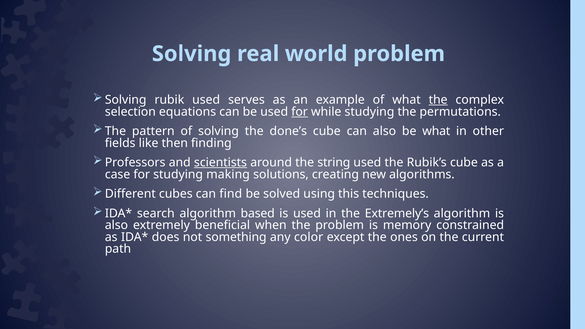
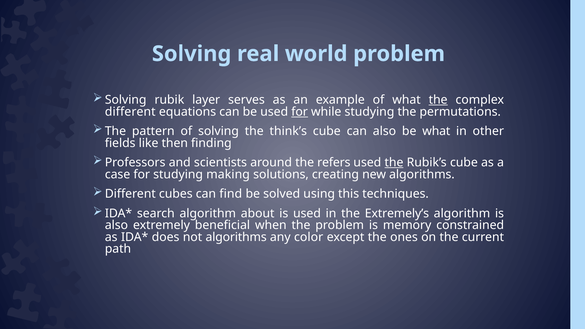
rubik used: used -> layer
selection at (130, 112): selection -> different
done’s: done’s -> think’s
scientists underline: present -> none
string: string -> refers
the at (394, 163) underline: none -> present
based: based -> about
not something: something -> algorithms
